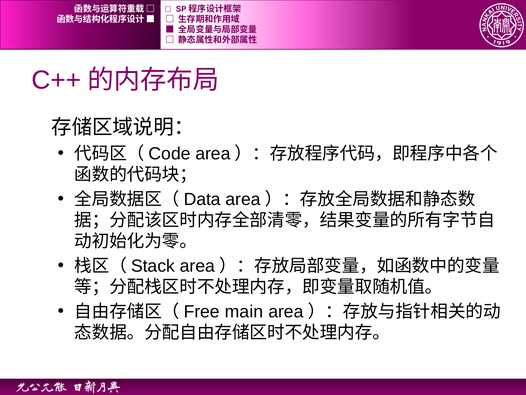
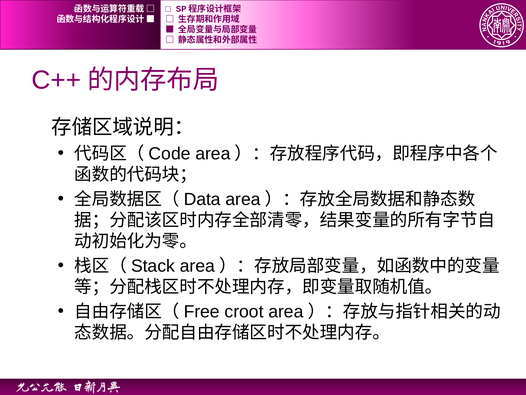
main: main -> croot
